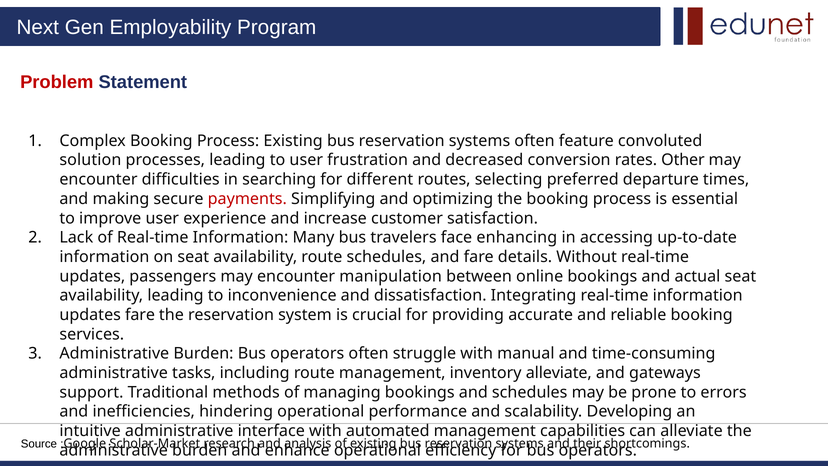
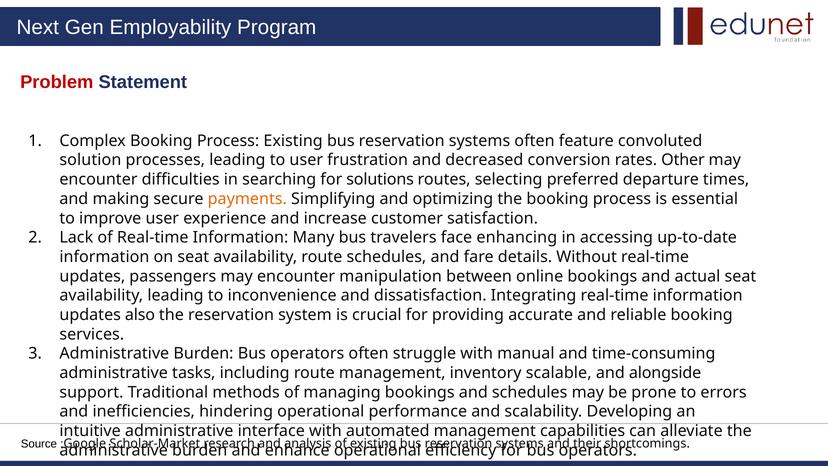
different: different -> solutions
payments colour: red -> orange
updates fare: fare -> also
inventory alleviate: alleviate -> scalable
gateways: gateways -> alongside
